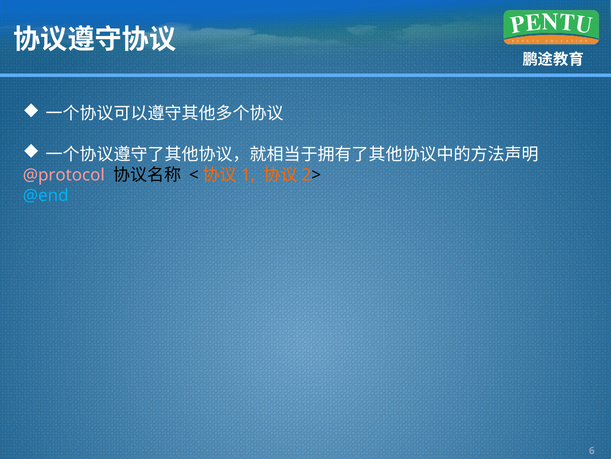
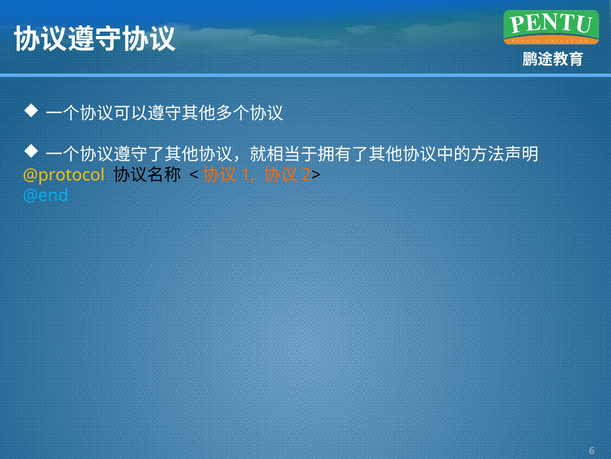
@protocol colour: pink -> yellow
